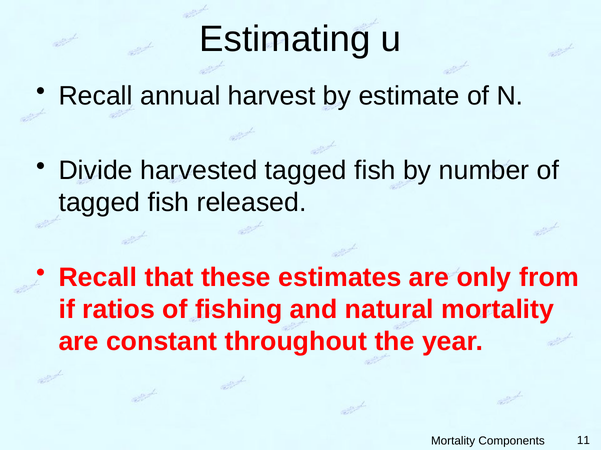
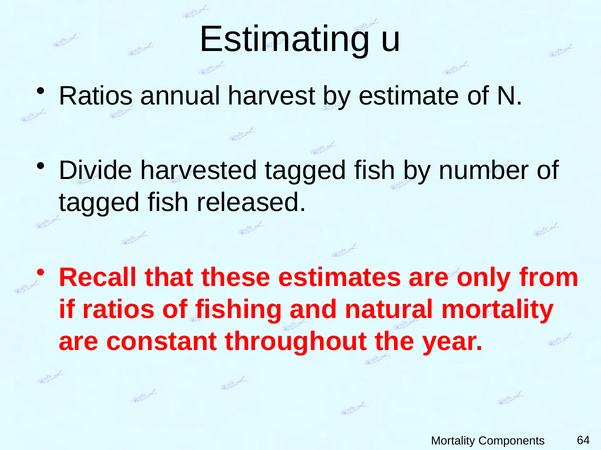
Recall at (96, 96): Recall -> Ratios
11: 11 -> 64
